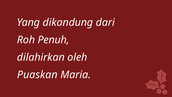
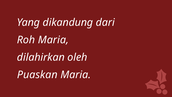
Roh Penuh: Penuh -> Maria
